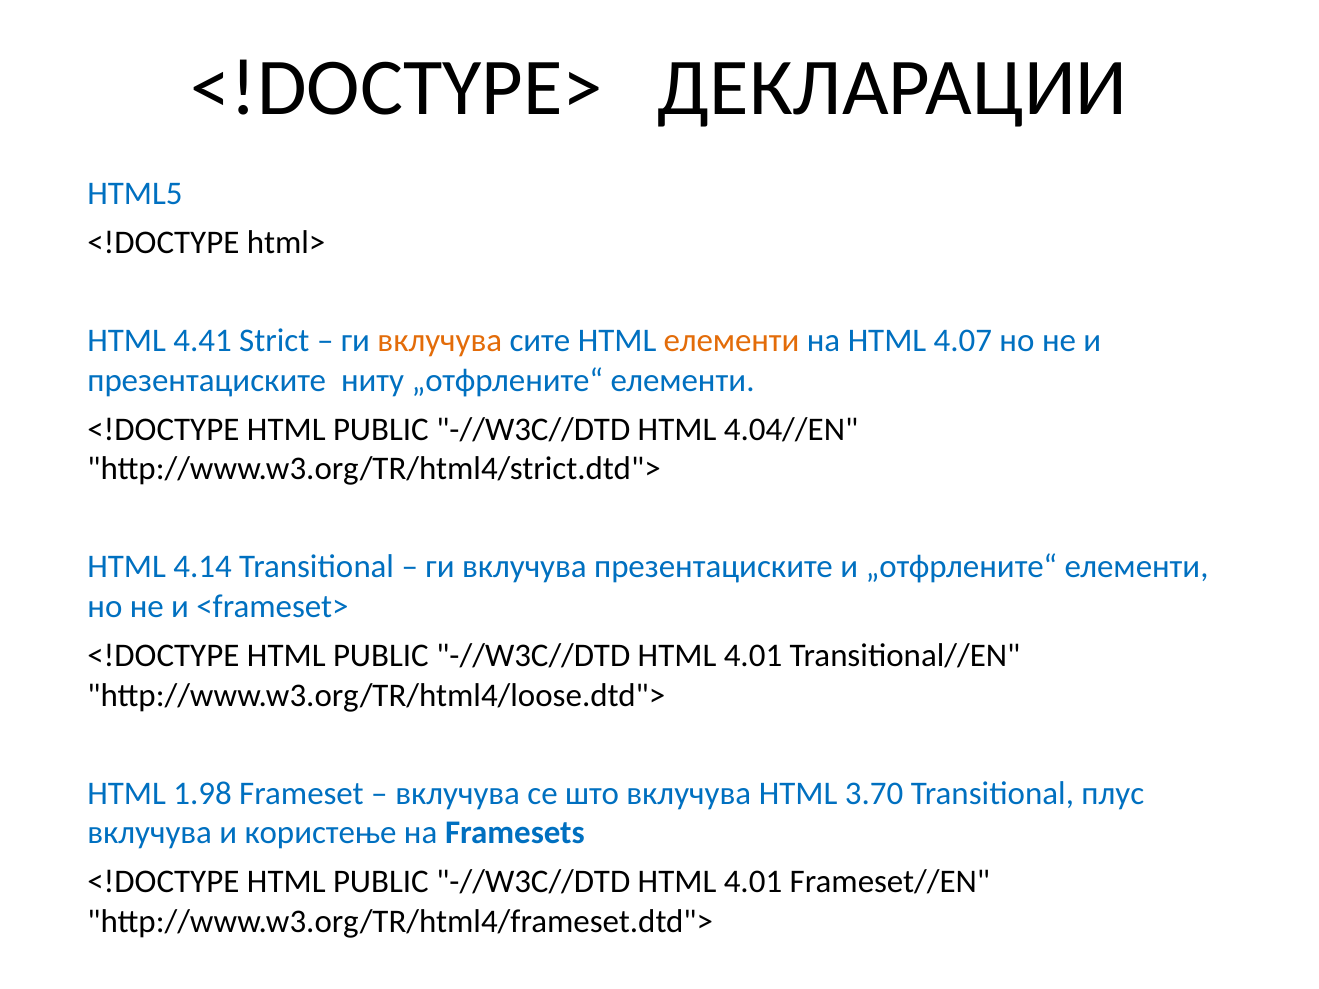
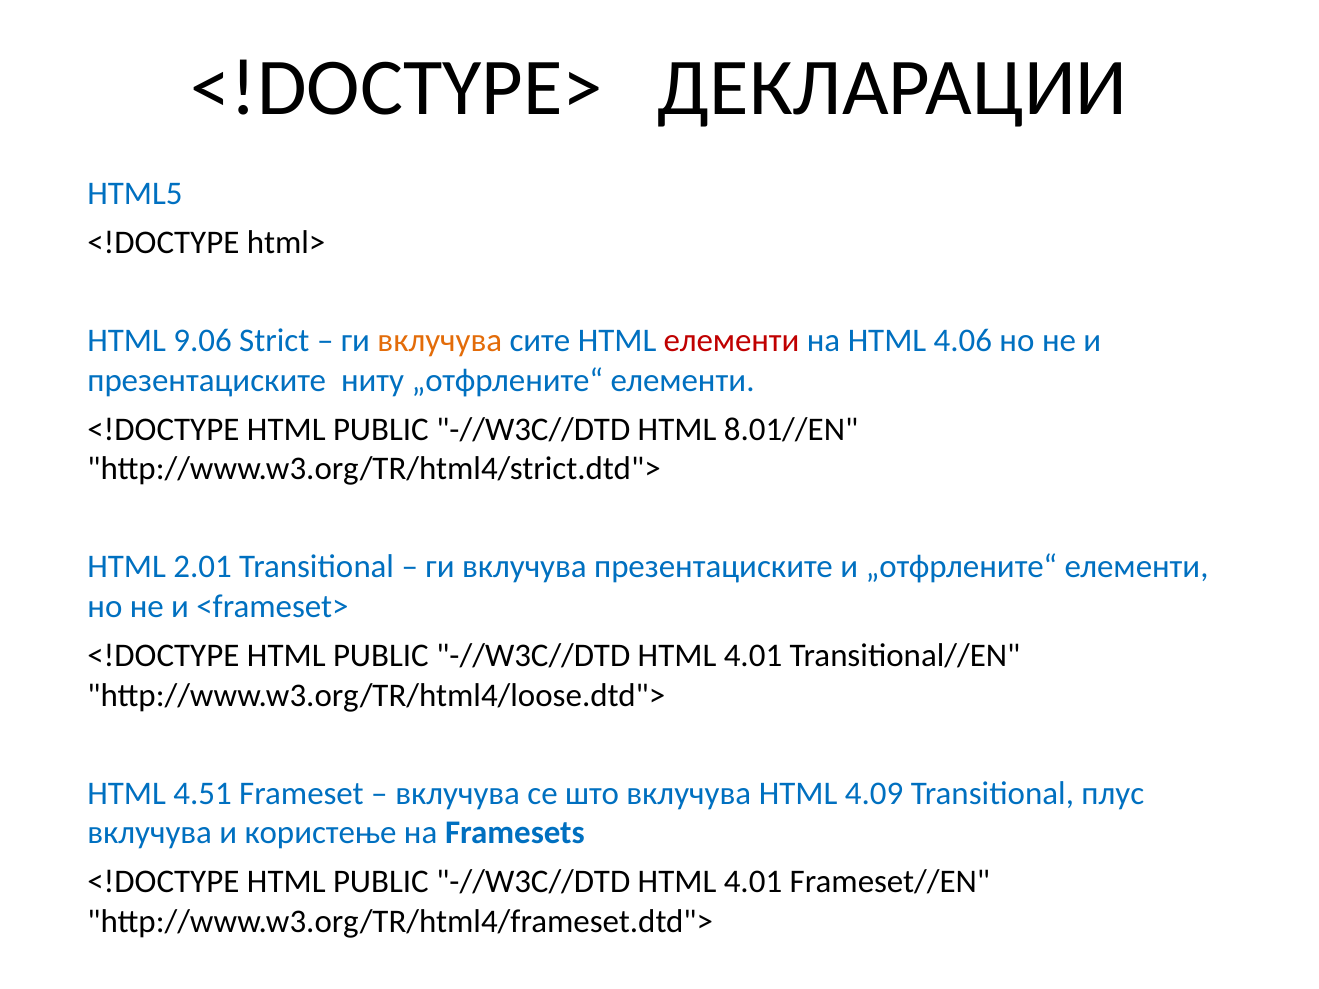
4.41: 4.41 -> 9.06
елементи at (732, 341) colour: orange -> red
4.07: 4.07 -> 4.06
4.04//EN: 4.04//EN -> 8.01//EN
4.14: 4.14 -> 2.01
1.98: 1.98 -> 4.51
3.70: 3.70 -> 4.09
